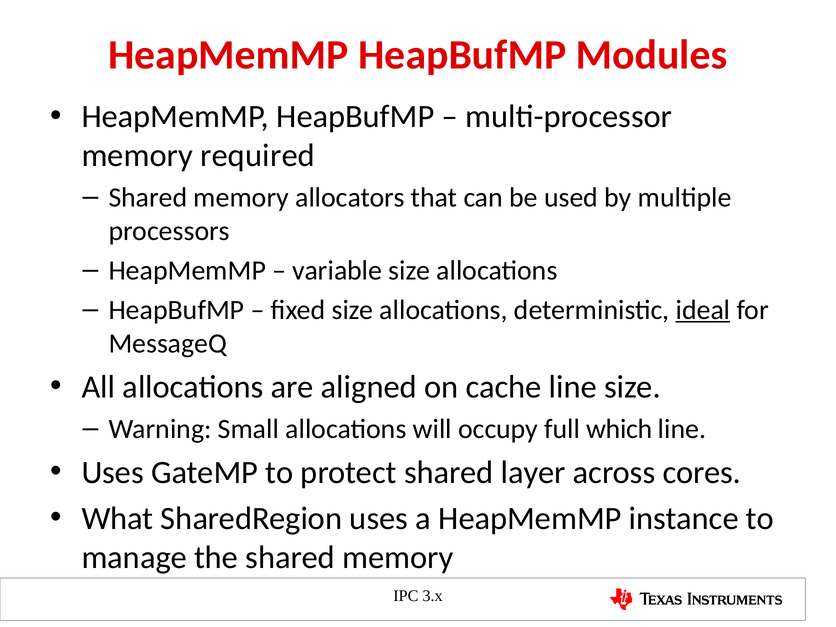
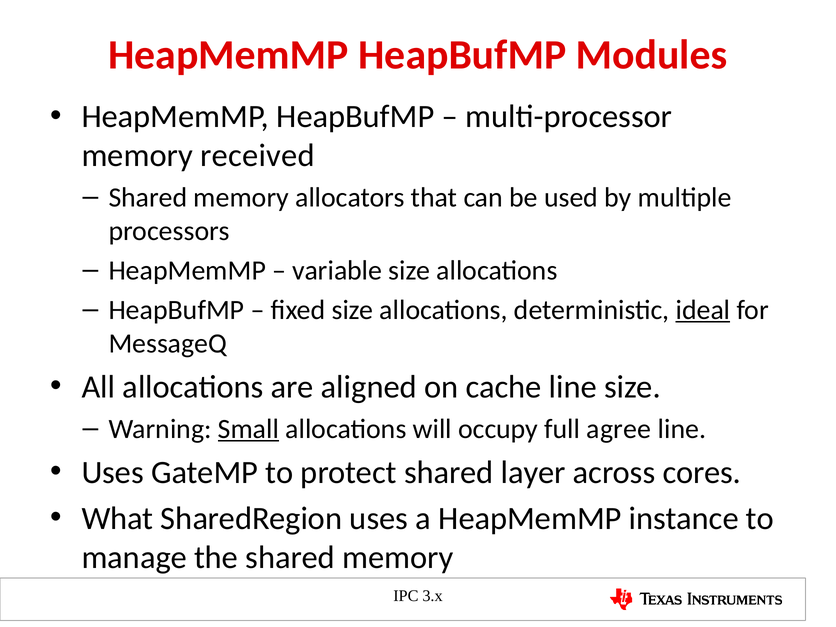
required: required -> received
Small underline: none -> present
which: which -> agree
